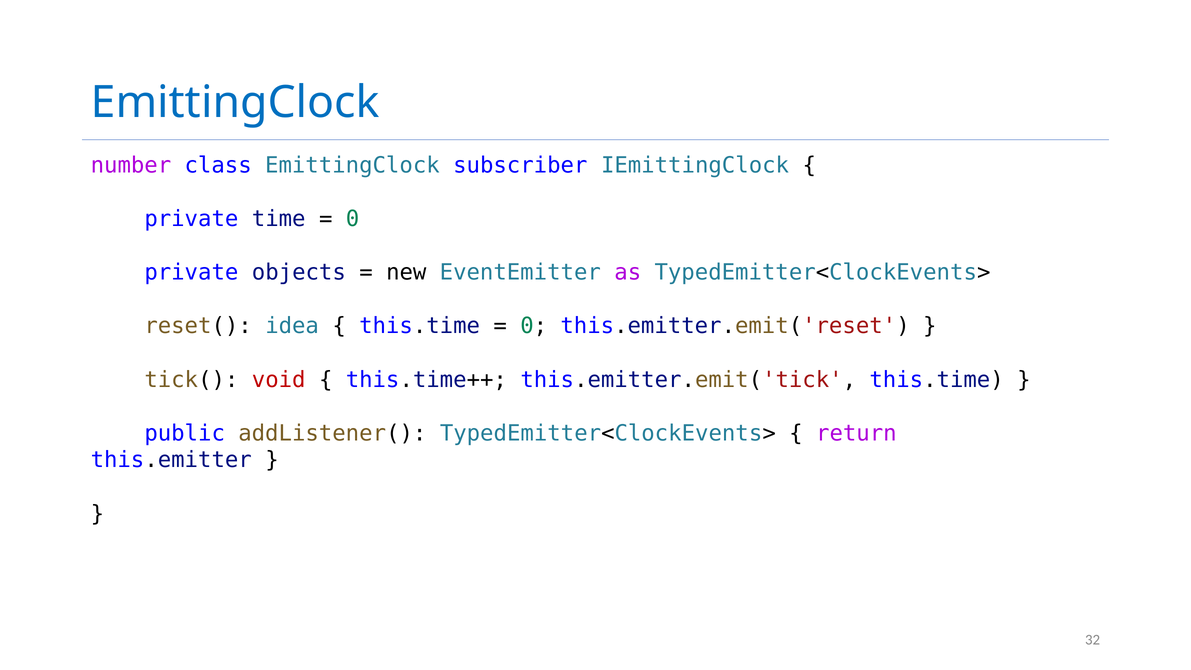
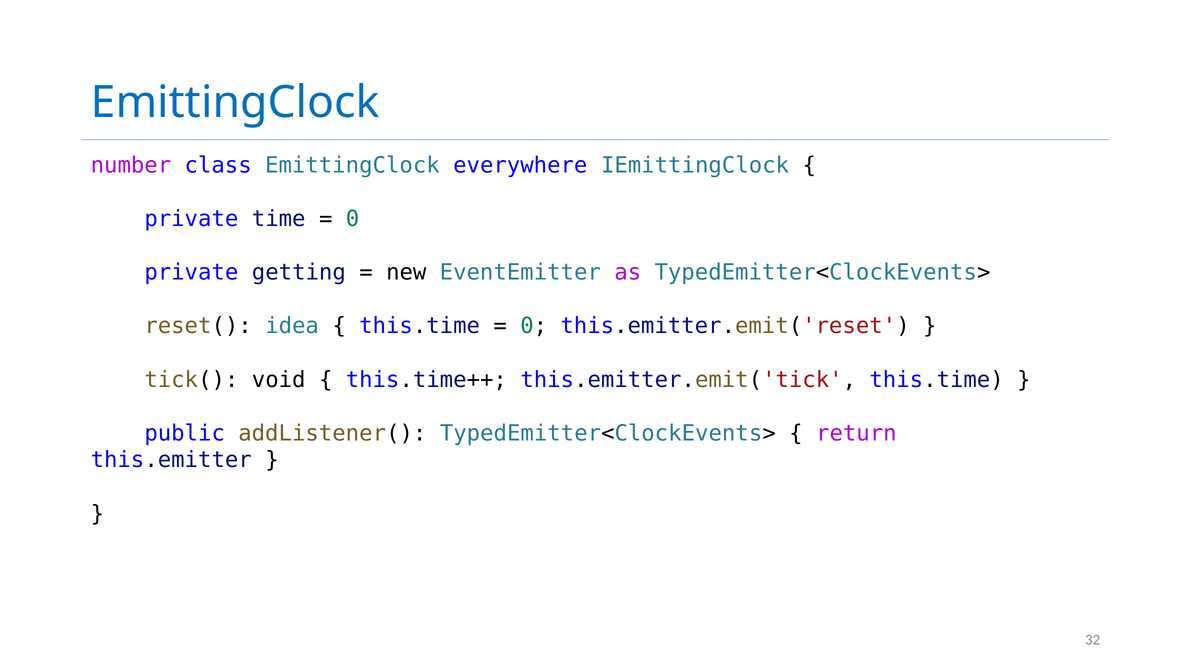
subscriber: subscriber -> everywhere
objects: objects -> getting
void colour: red -> black
